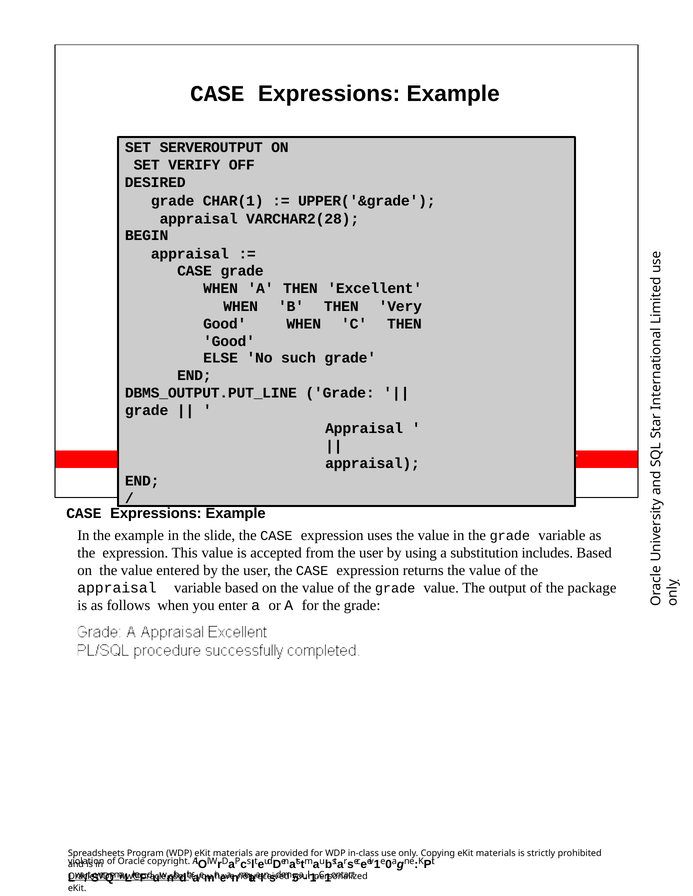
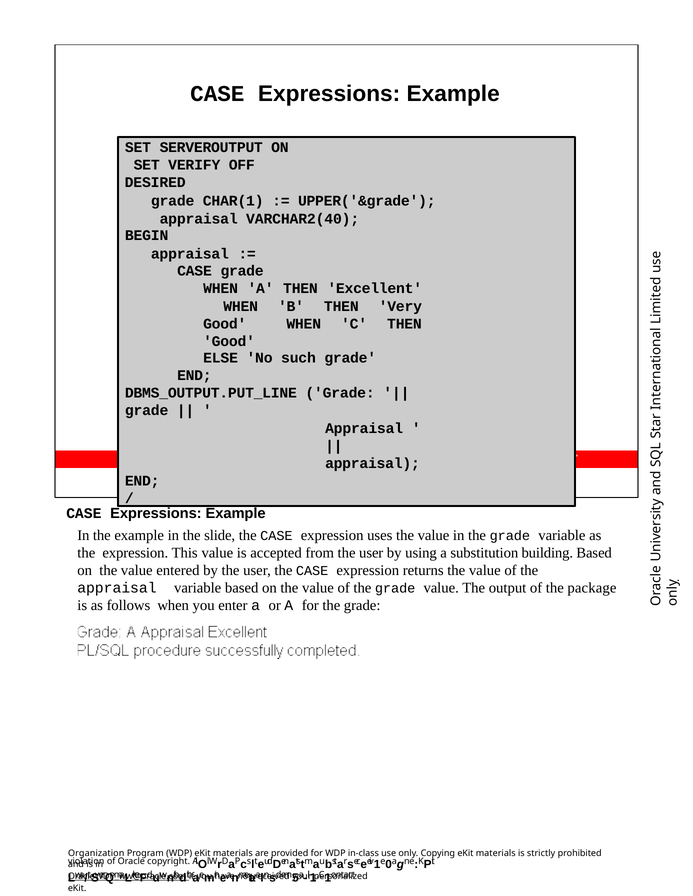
VARCHAR2(28: VARCHAR2(28 -> VARCHAR2(40
includes: includes -> building
Spreadsheets: Spreadsheets -> Organization
